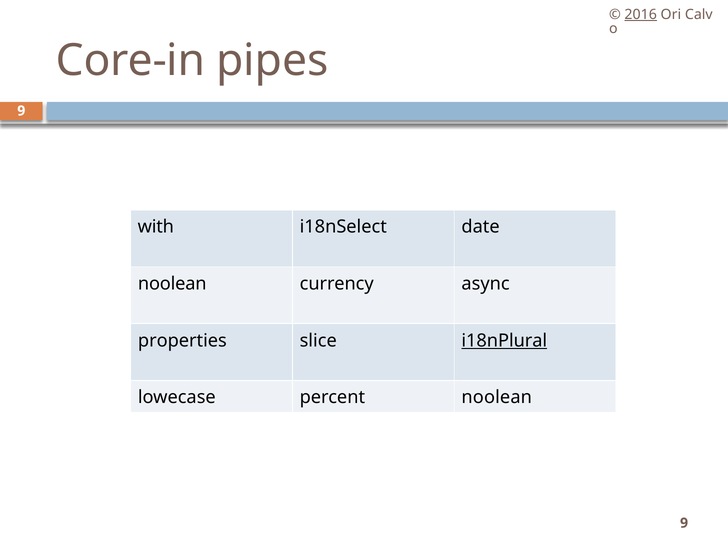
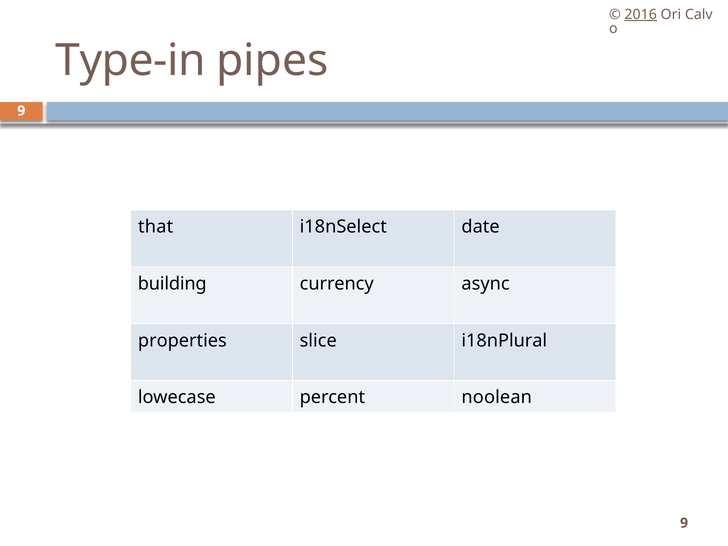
Core-in: Core-in -> Type-in
with: with -> that
noolean at (172, 284): noolean -> building
i18nPlural underline: present -> none
